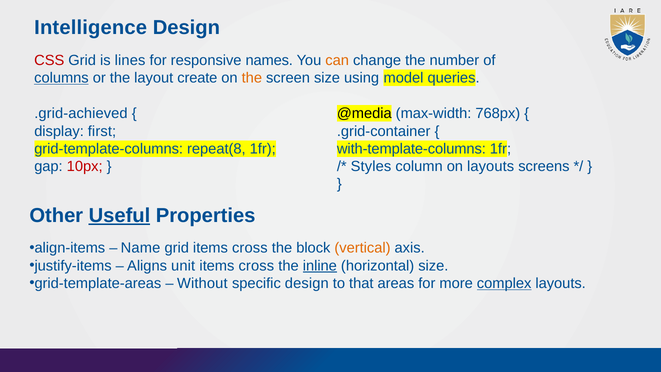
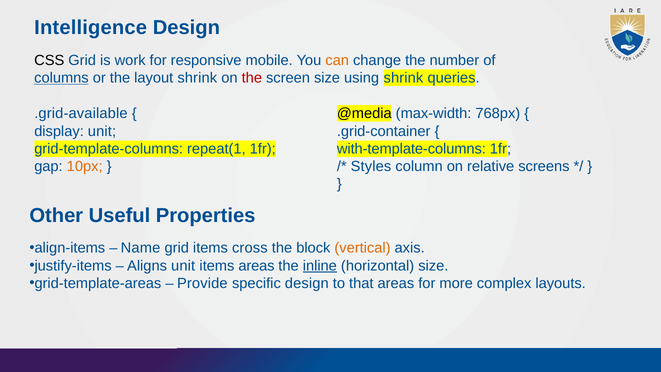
CSS colour: red -> black
lines: lines -> work
names: names -> mobile
layout create: create -> shrink
the at (252, 78) colour: orange -> red
using model: model -> shrink
.grid-achieved: .grid-achieved -> .grid-available
display first: first -> unit
repeat(8: repeat(8 -> repeat(1
on layouts: layouts -> relative
10px colour: red -> orange
Useful underline: present -> none
cross at (256, 266): cross -> areas
Without: Without -> Provide
complex underline: present -> none
